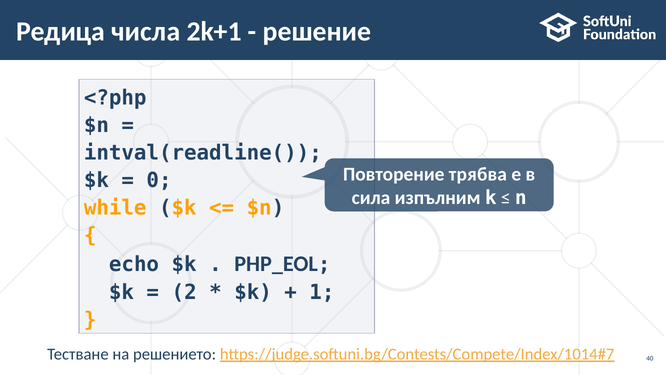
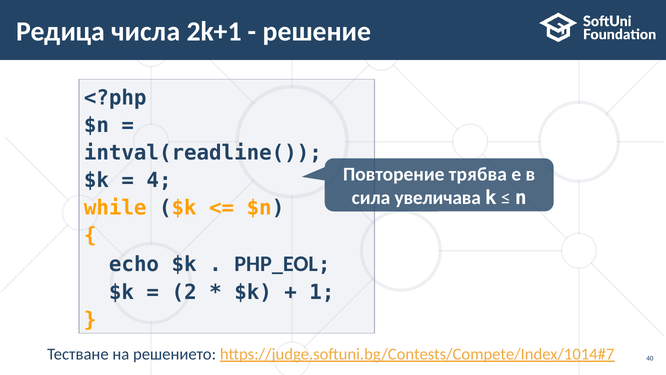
0: 0 -> 4
изпълним: изпълним -> увеличава
